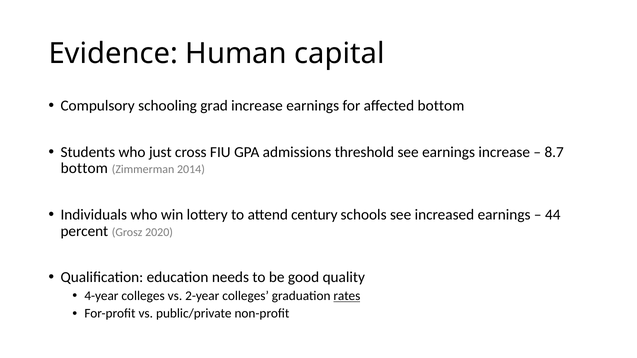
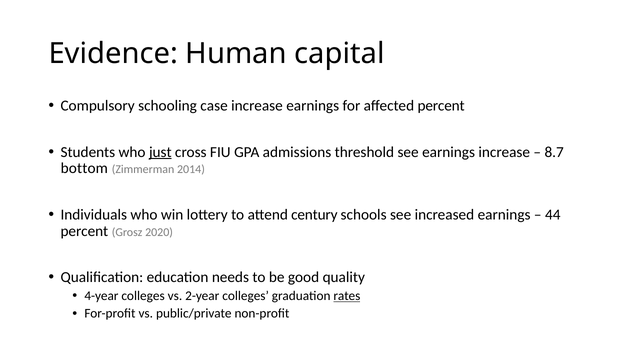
grad: grad -> case
affected bottom: bottom -> percent
just underline: none -> present
